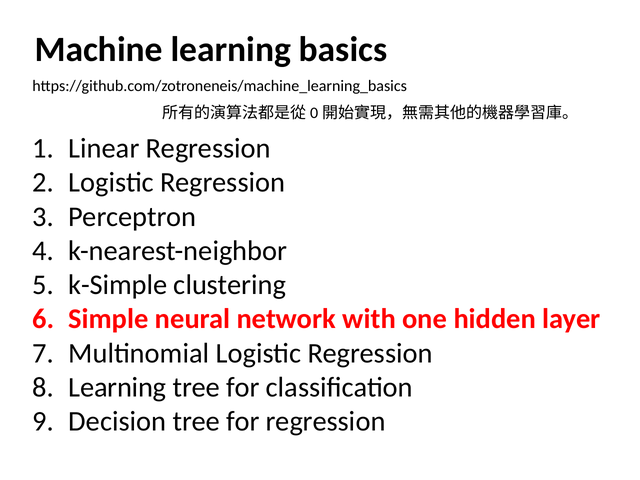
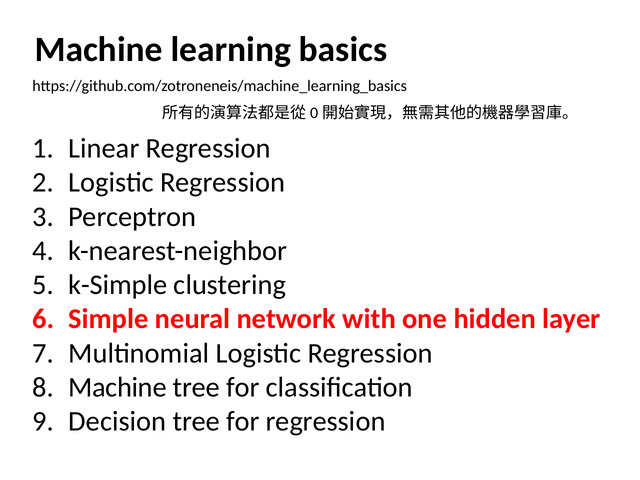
Learning at (117, 387): Learning -> Machine
